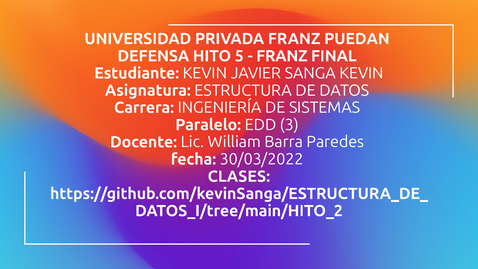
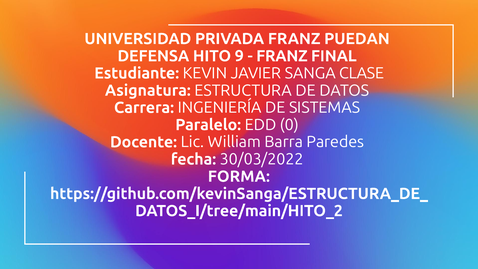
5: 5 -> 9
SANGA KEVIN: KEVIN -> CLASE
3: 3 -> 0
CLASES: CLASES -> FORMA
